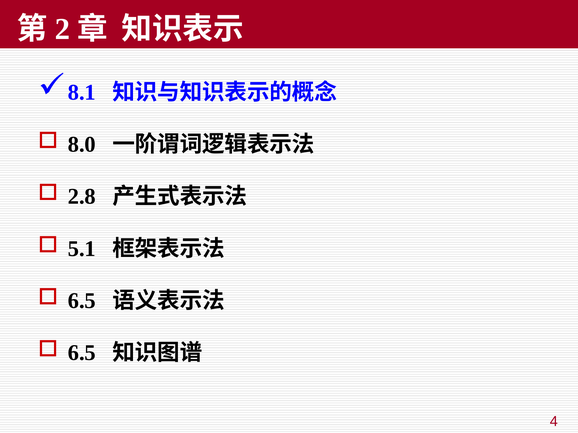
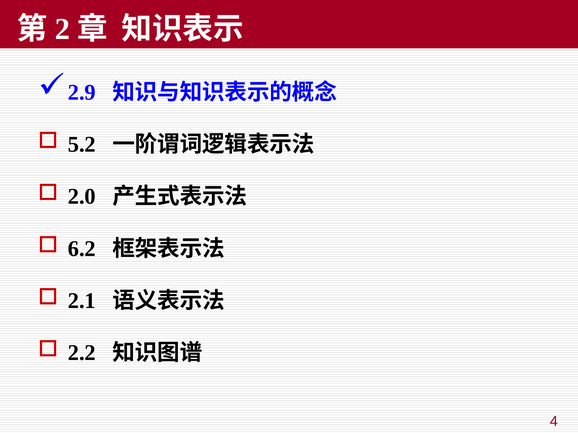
8.1: 8.1 -> 2.9
8.0: 8.0 -> 5.2
2.8: 2.8 -> 2.0
5.1: 5.1 -> 6.2
6.5 at (82, 301): 6.5 -> 2.1
6.5 at (82, 353): 6.5 -> 2.2
